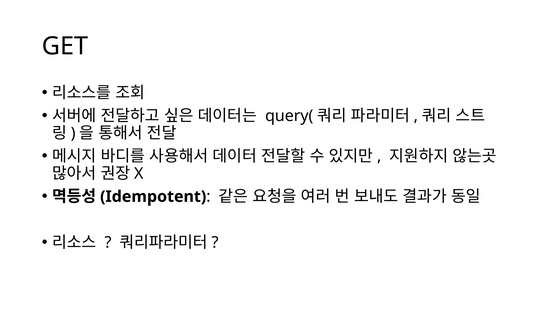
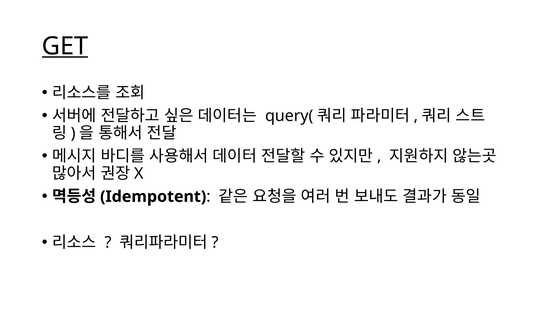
GET underline: none -> present
